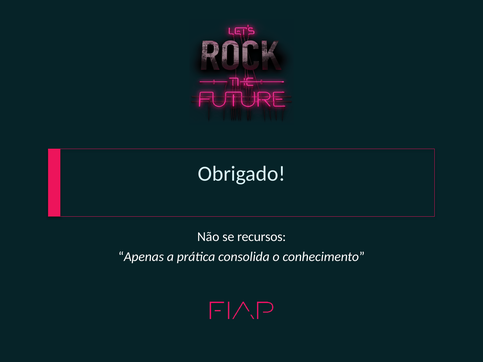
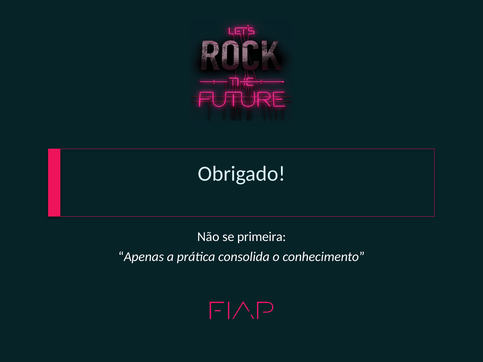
recursos: recursos -> primeira
